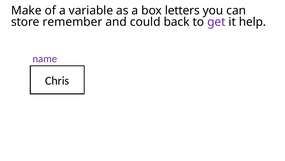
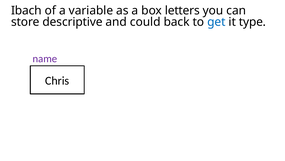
Make: Make -> Ibach
remember: remember -> descriptive
get colour: purple -> blue
help: help -> type
